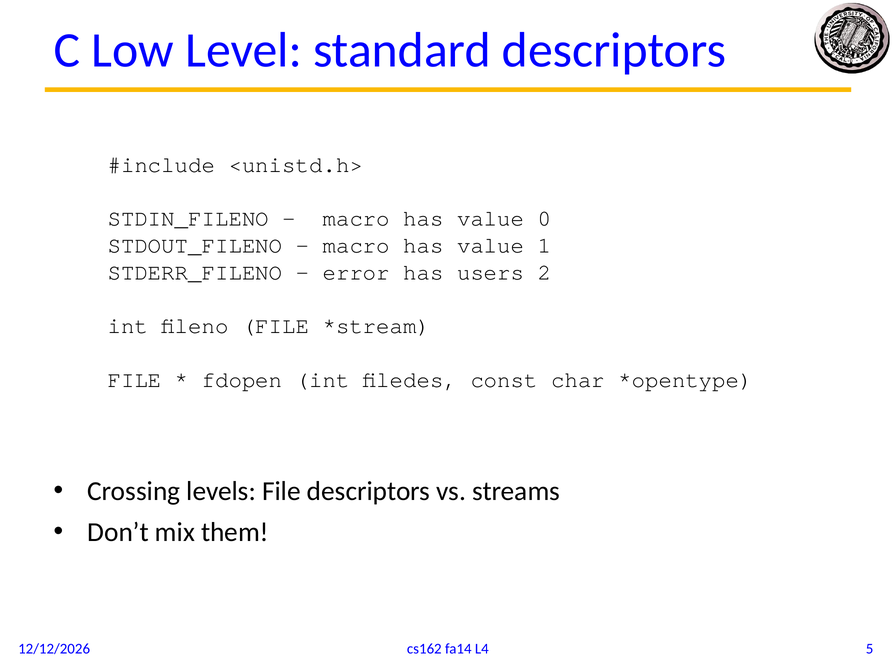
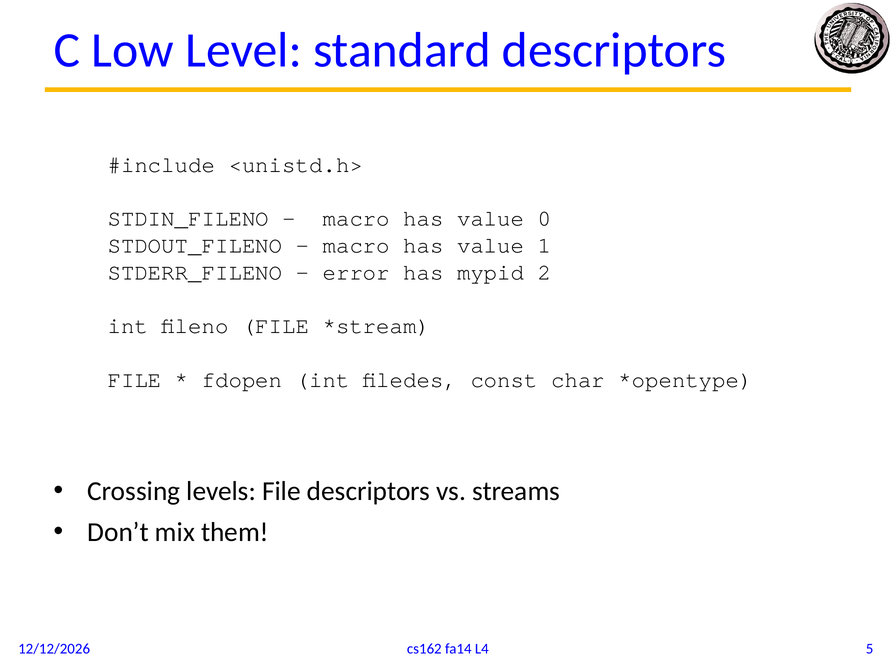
users: users -> mypid
